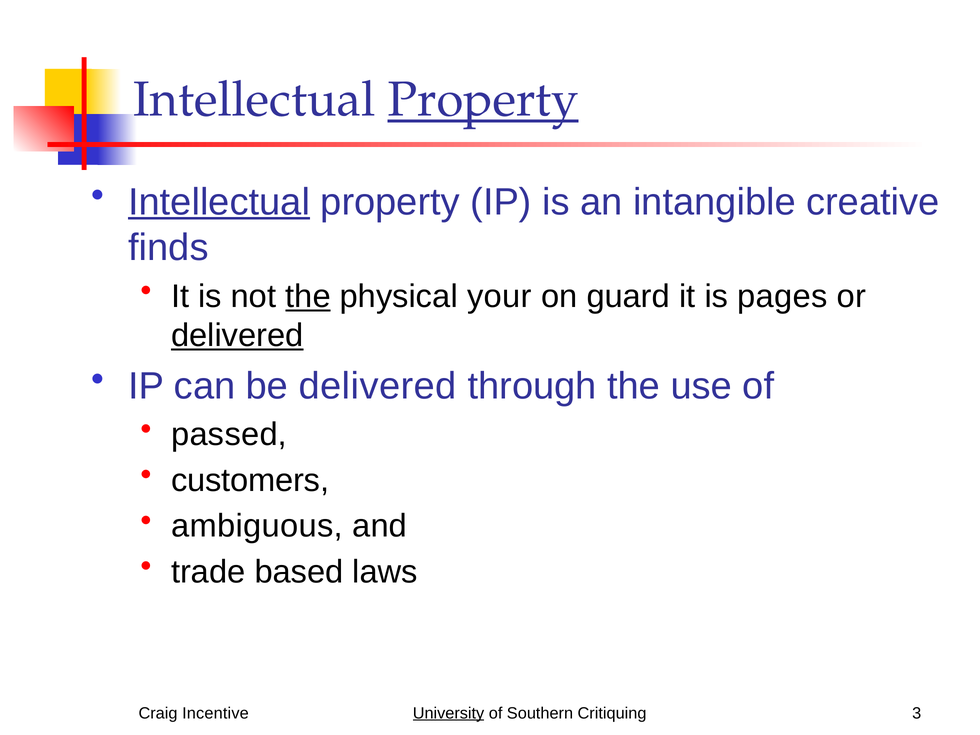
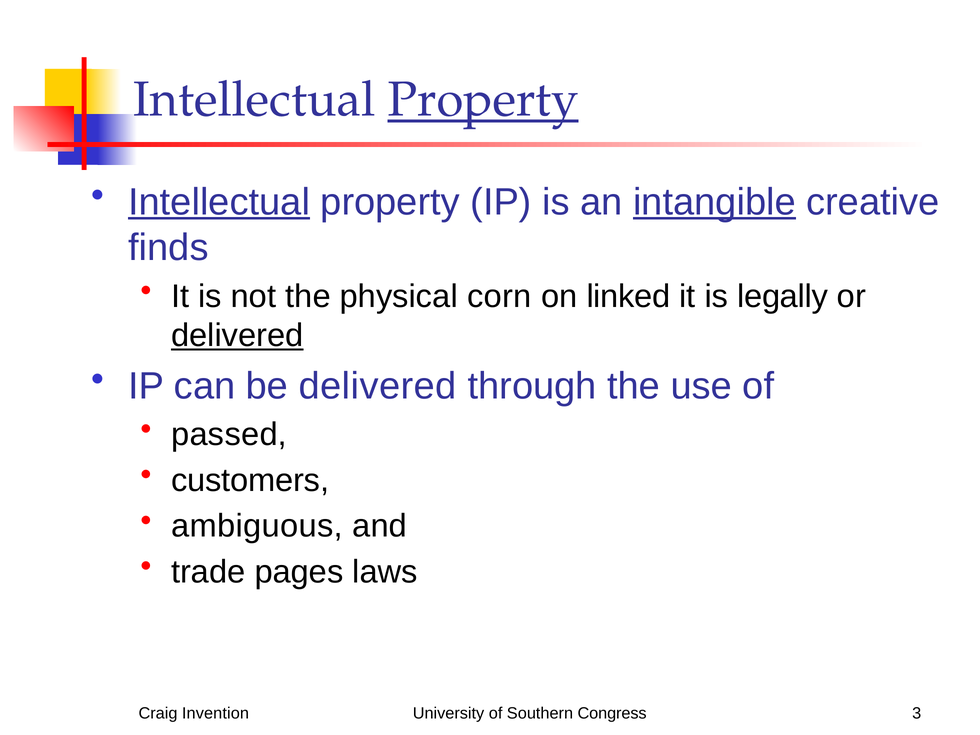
intangible underline: none -> present
the at (308, 296) underline: present -> none
your: your -> corn
guard: guard -> linked
pages: pages -> legally
based: based -> pages
Incentive: Incentive -> Invention
University underline: present -> none
Critiquing: Critiquing -> Congress
